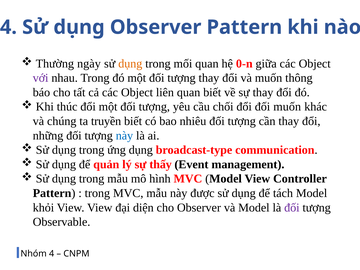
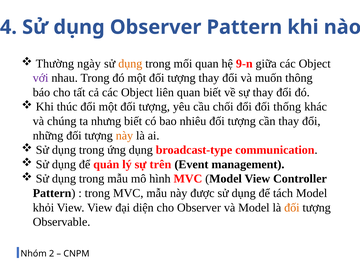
0-n: 0-n -> 9-n
đối muốn: muốn -> thống
truyền: truyền -> nhưng
này at (124, 136) colour: blue -> orange
thấy: thấy -> trên
đối at (292, 208) colour: purple -> orange
Nhóm 4: 4 -> 2
